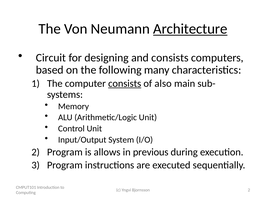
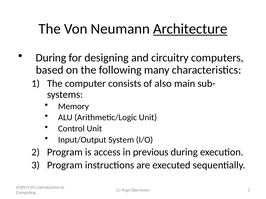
Circuit at (51, 58): Circuit -> During
and consists: consists -> circuitry
consists at (125, 84) underline: present -> none
allows: allows -> access
